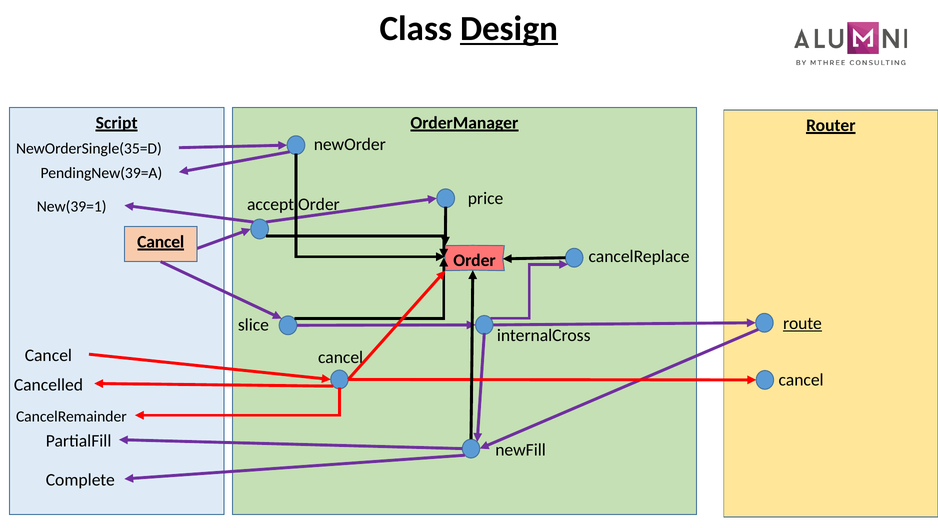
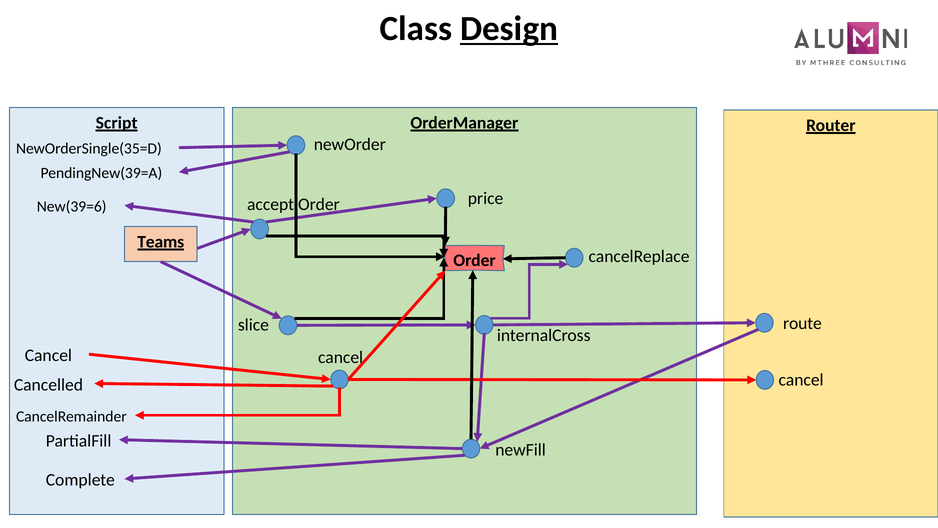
New(39=1: New(39=1 -> New(39=6
Cancel at (161, 242): Cancel -> Teams
route underline: present -> none
